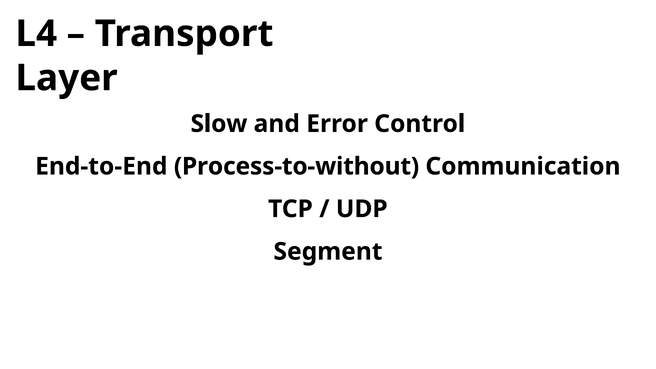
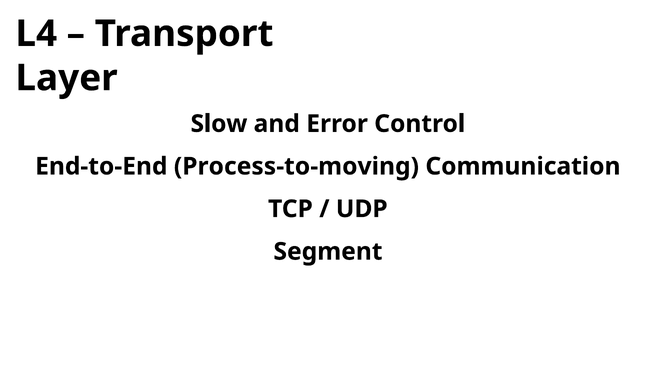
Process-to-without: Process-to-without -> Process-to-moving
